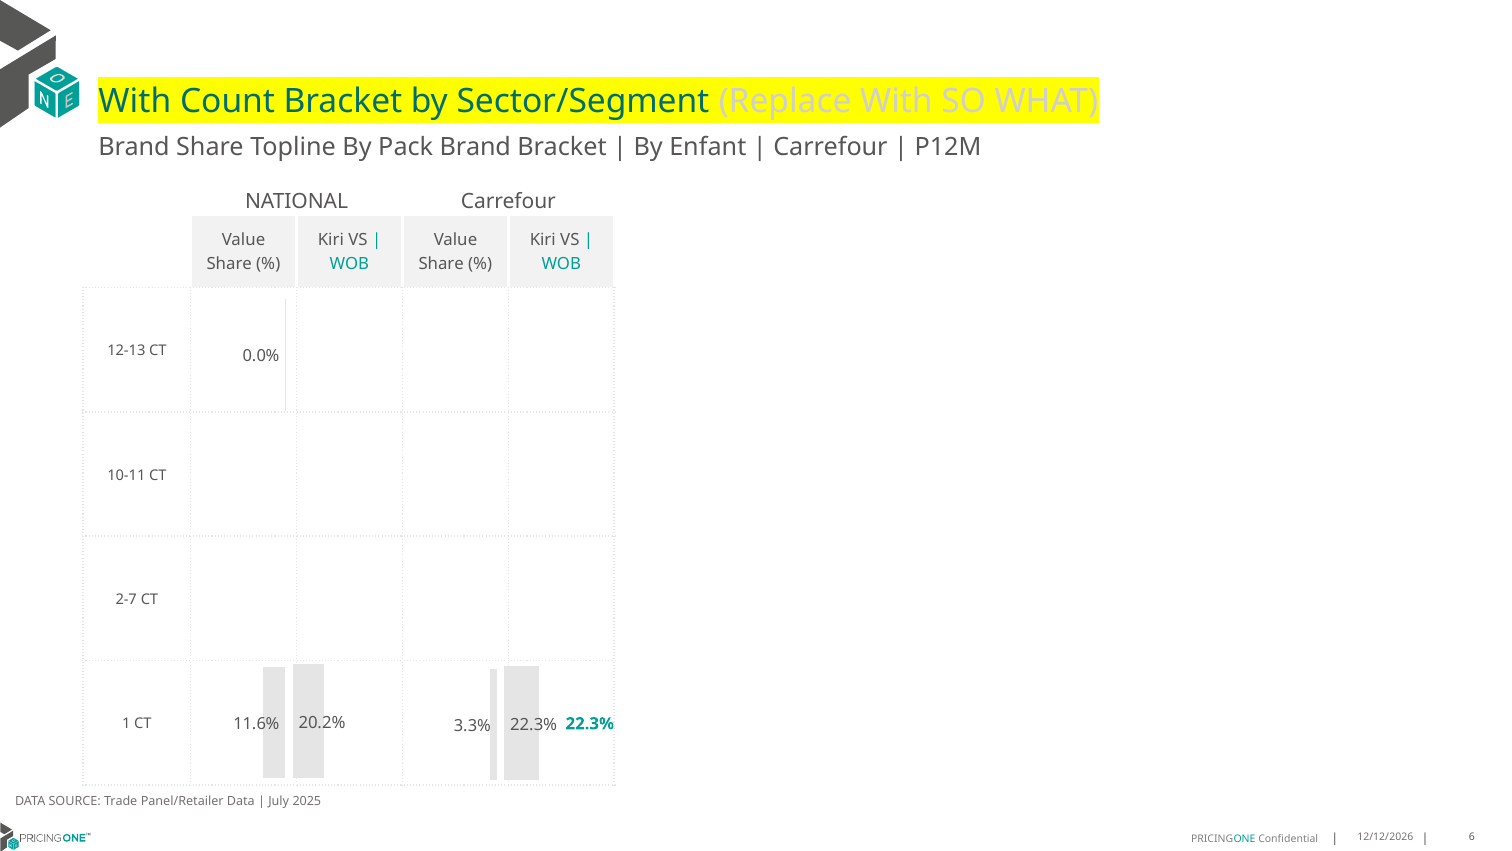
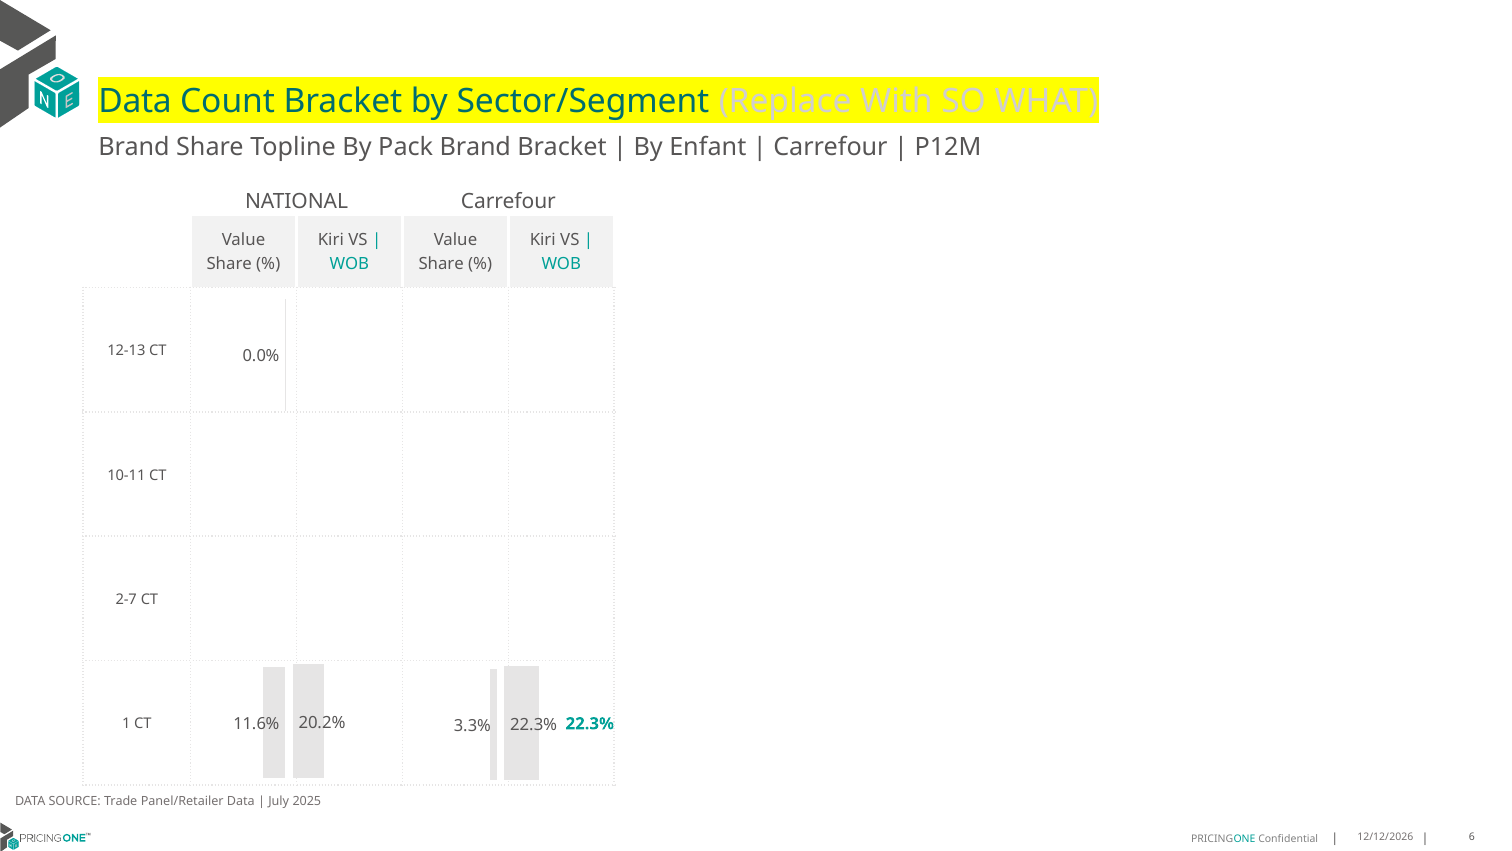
With at (135, 102): With -> Data
